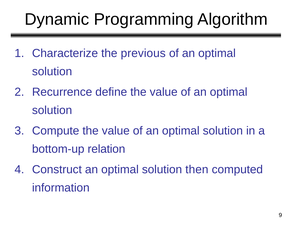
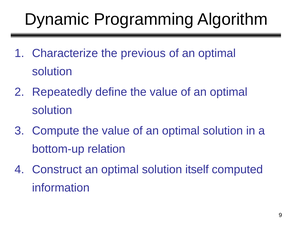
Recurrence: Recurrence -> Repeatedly
then: then -> itself
